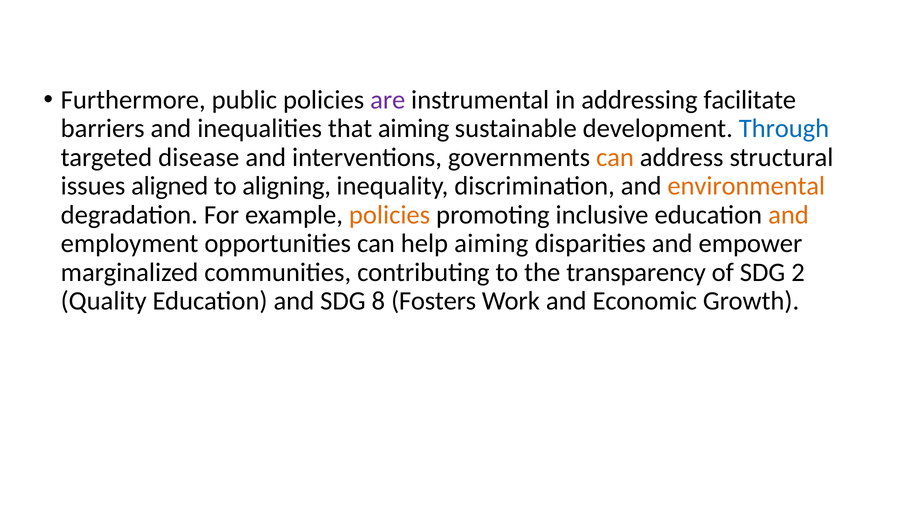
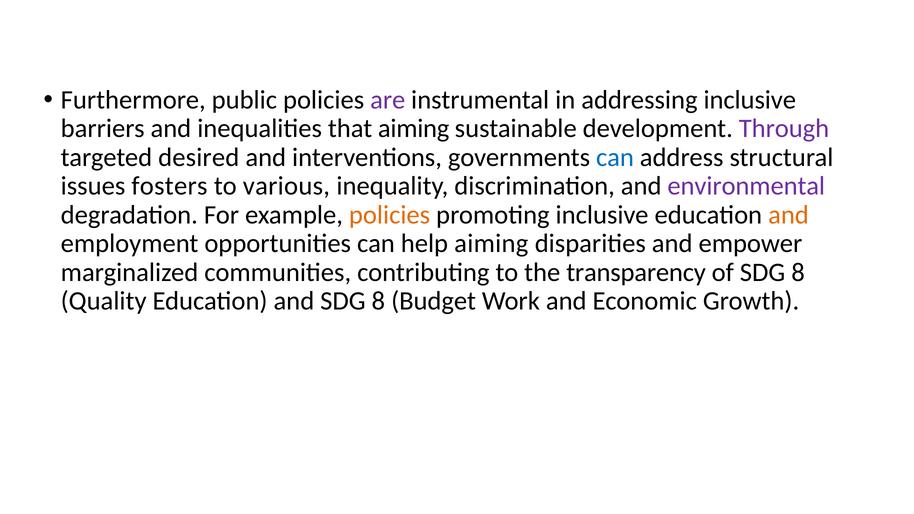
addressing facilitate: facilitate -> inclusive
Through colour: blue -> purple
disease: disease -> desired
can at (615, 157) colour: orange -> blue
aligned: aligned -> fosters
aligning: aligning -> various
environmental colour: orange -> purple
of SDG 2: 2 -> 8
Fosters: Fosters -> Budget
